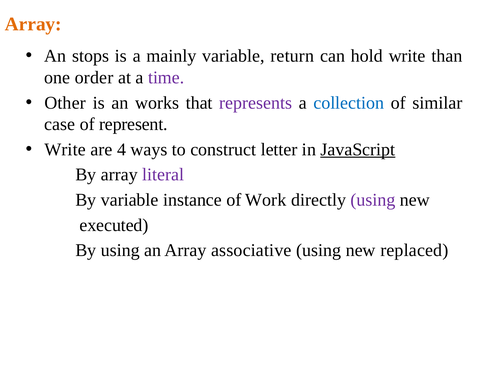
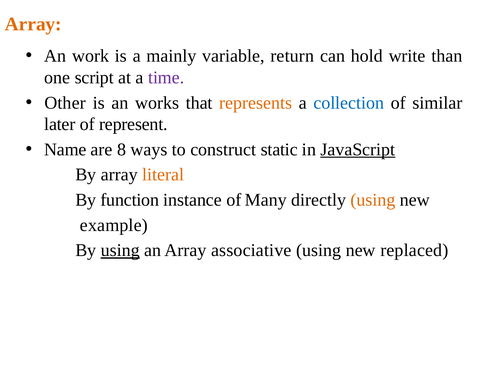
stops: stops -> work
order: order -> script
represents colour: purple -> orange
case: case -> later
Write at (65, 149): Write -> Name
4: 4 -> 8
letter: letter -> static
literal colour: purple -> orange
By variable: variable -> function
Work: Work -> Many
using at (373, 200) colour: purple -> orange
executed: executed -> example
using at (120, 250) underline: none -> present
